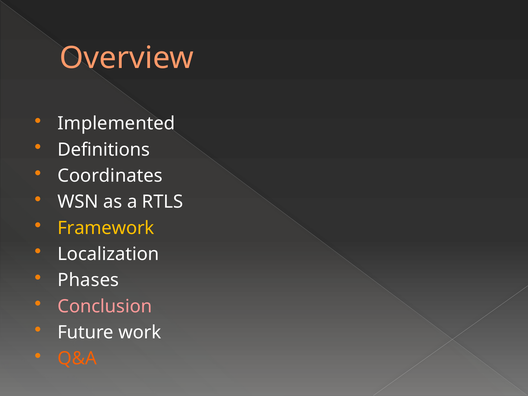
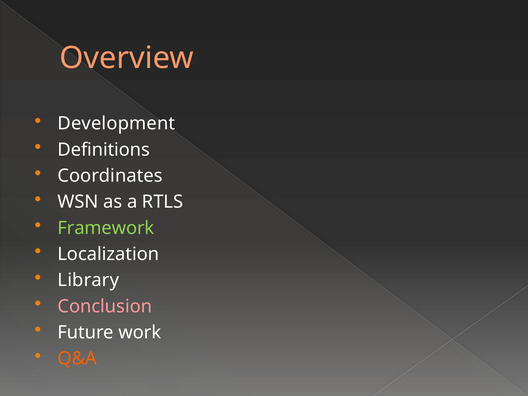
Implemented: Implemented -> Development
Framework colour: yellow -> light green
Phases: Phases -> Library
